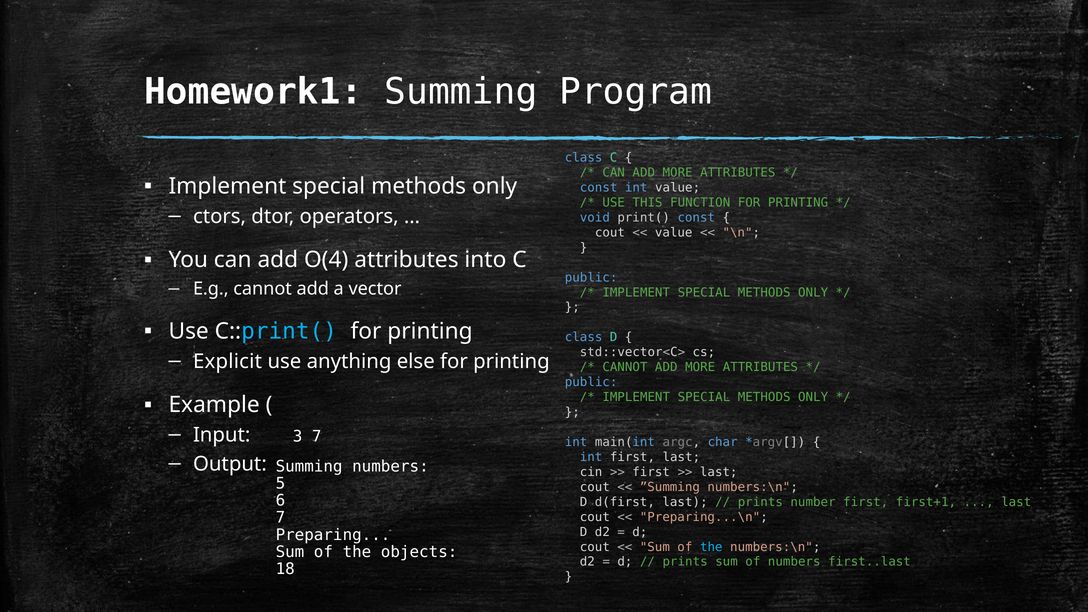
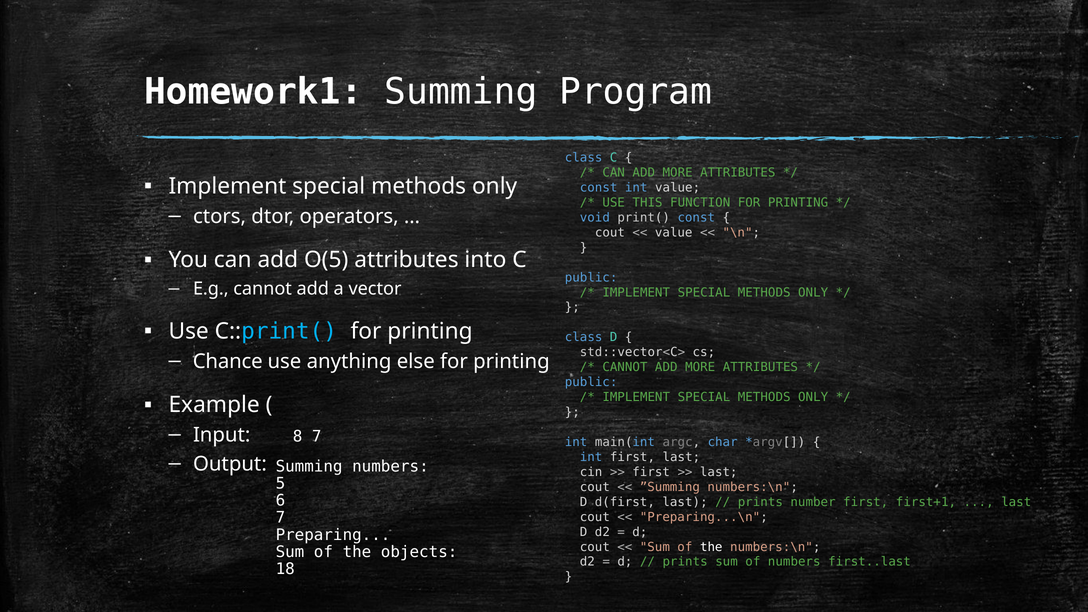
O(4: O(4 -> O(5
Explicit: Explicit -> Chance
3: 3 -> 8
the at (711, 547) colour: light blue -> white
